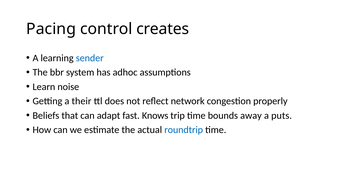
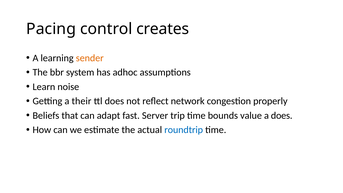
sender colour: blue -> orange
Knows: Knows -> Server
away: away -> value
a puts: puts -> does
